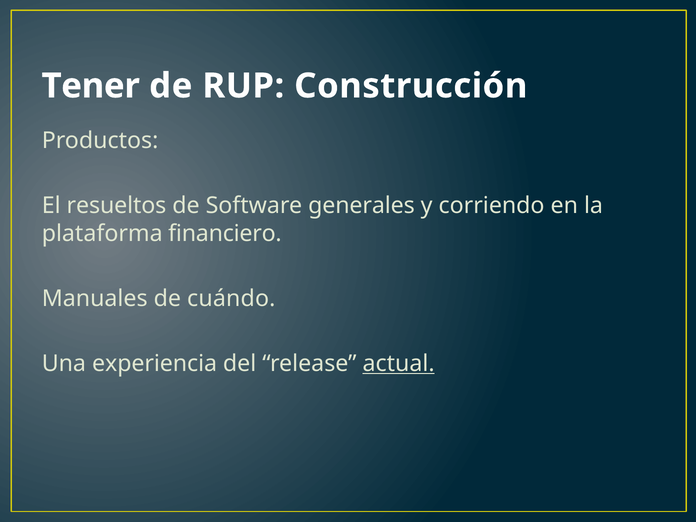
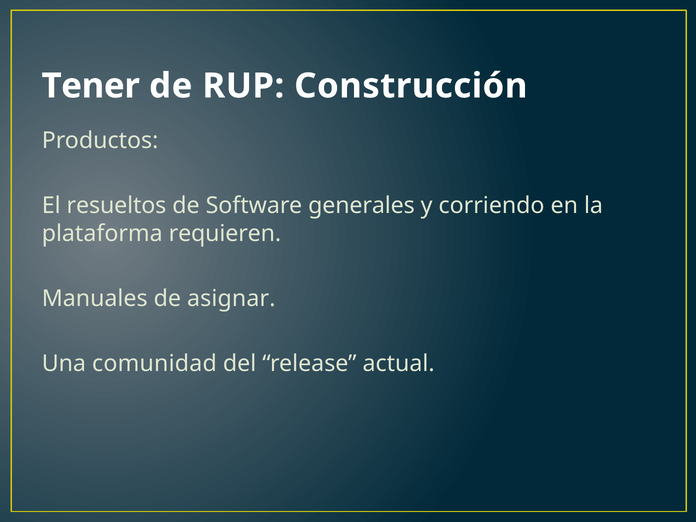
financiero: financiero -> requieren
cuándo: cuándo -> asignar
experiencia: experiencia -> comunidad
actual underline: present -> none
